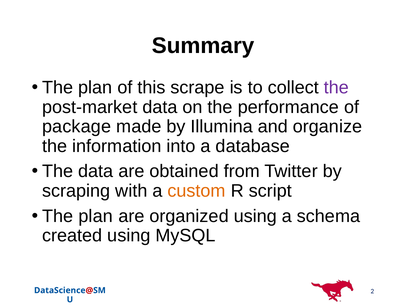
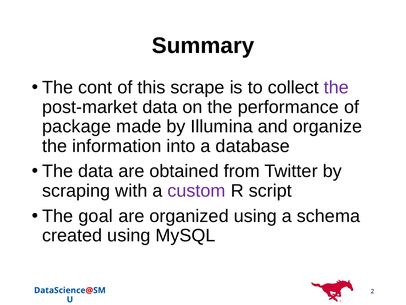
plan at (95, 87): plan -> cont
custom colour: orange -> purple
plan at (96, 216): plan -> goal
